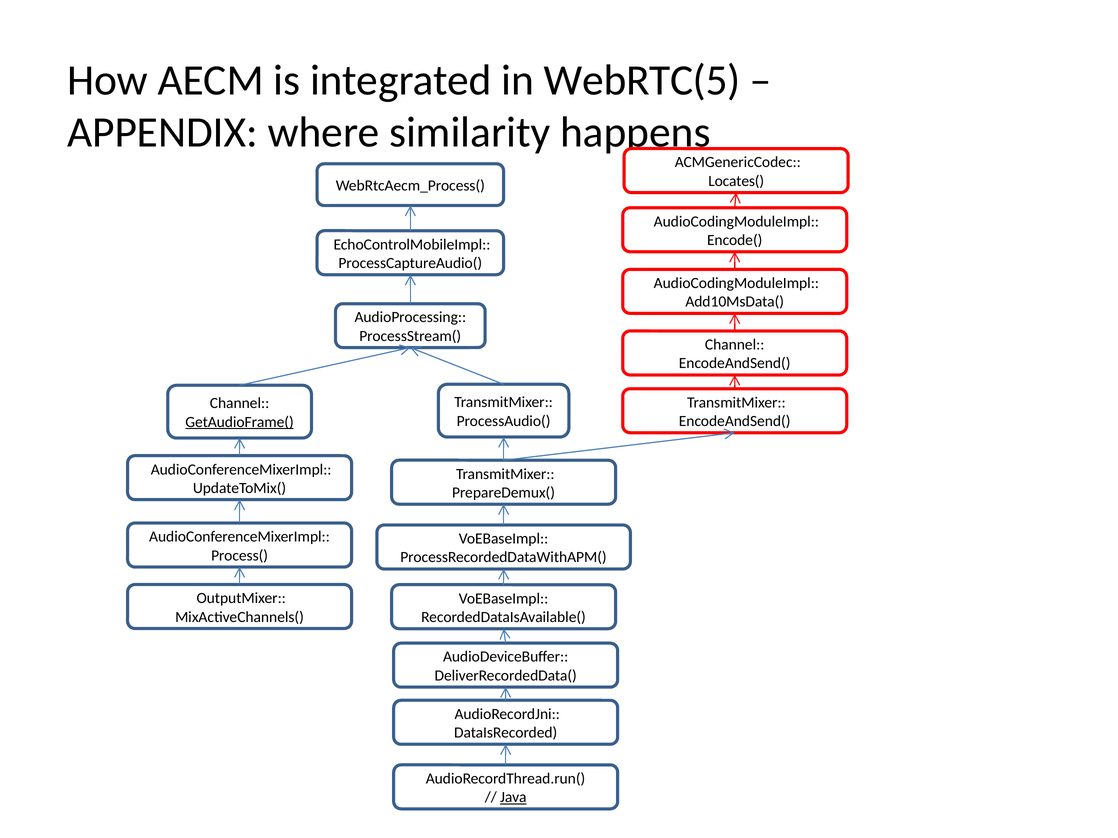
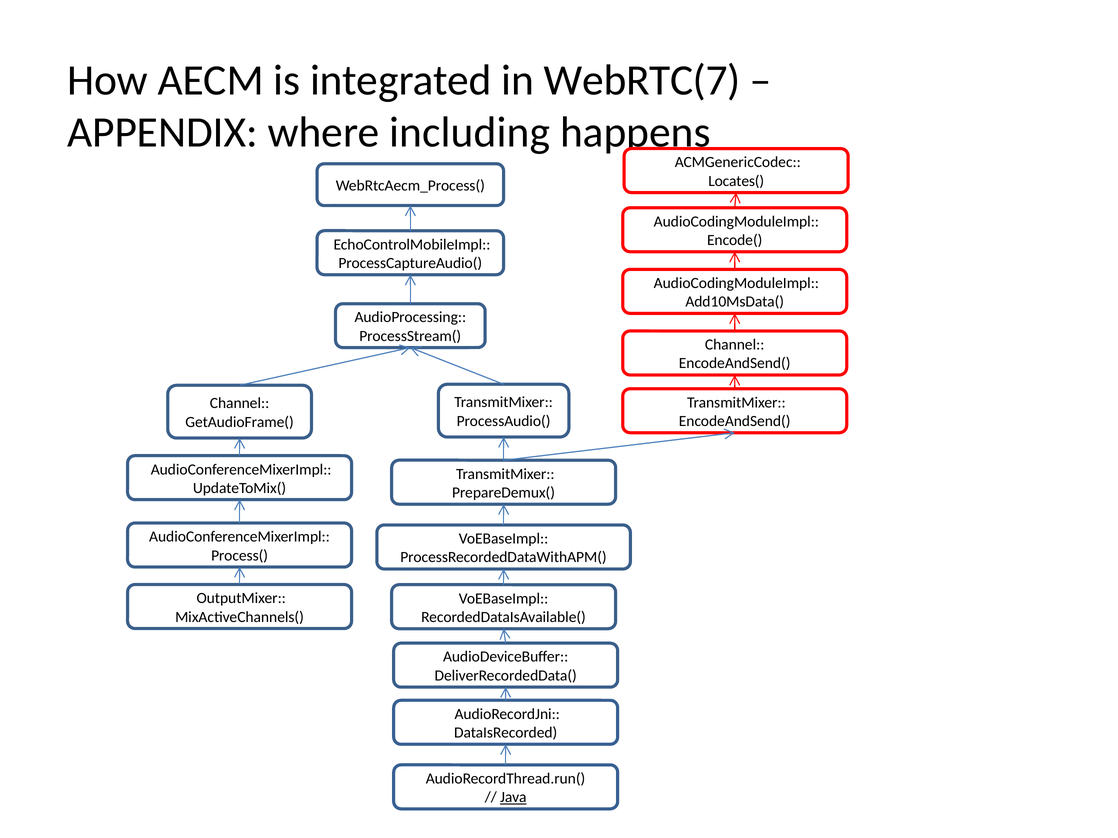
WebRTC(5: WebRTC(5 -> WebRTC(7
similarity: similarity -> including
GetAudioFrame( underline: present -> none
